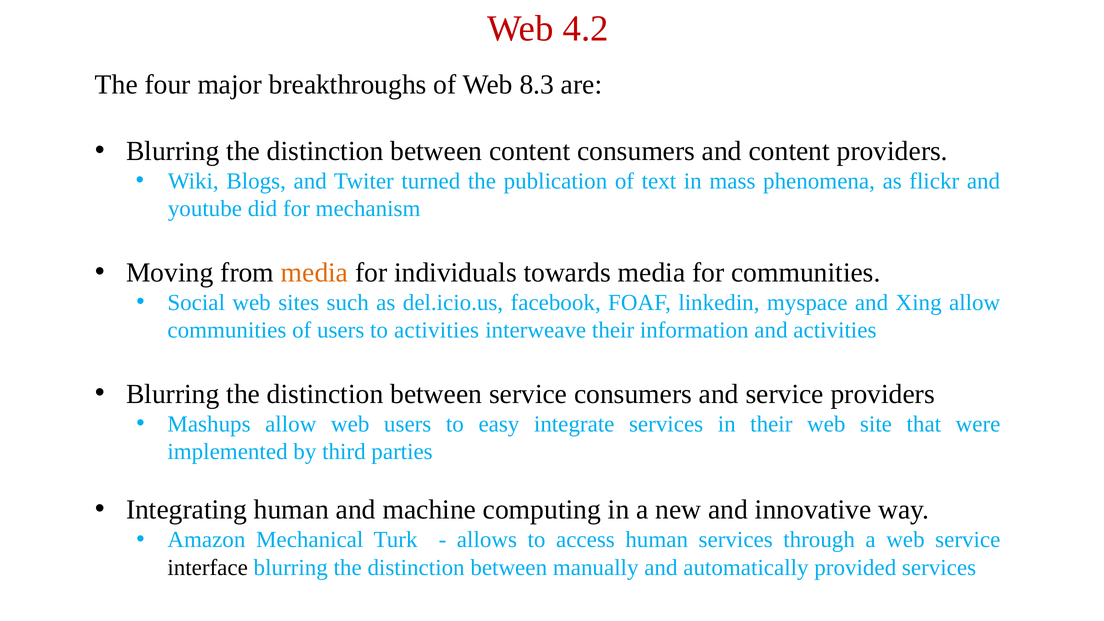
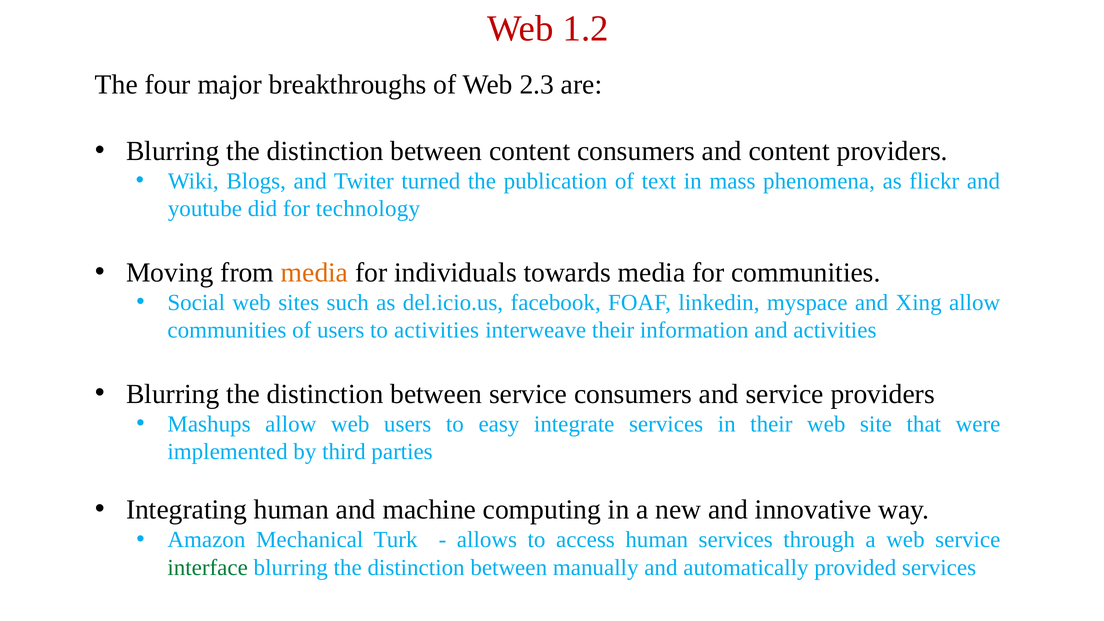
4.2: 4.2 -> 1.2
8.3: 8.3 -> 2.3
mechanism: mechanism -> technology
interface colour: black -> green
